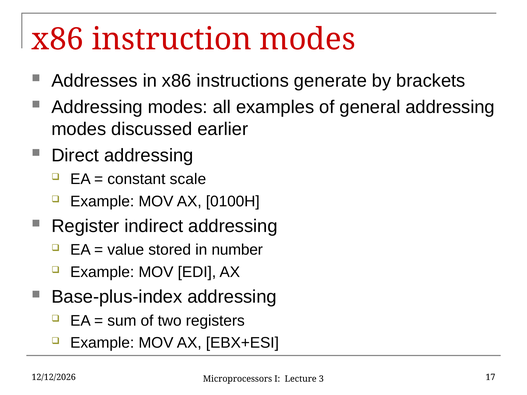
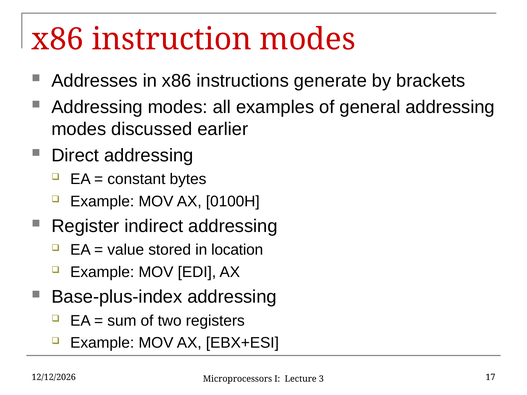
scale: scale -> bytes
number: number -> location
